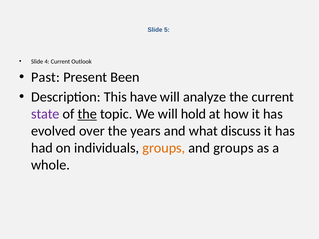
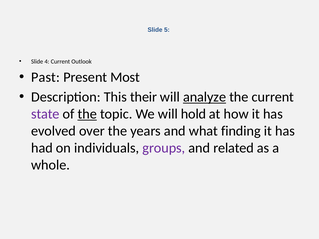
Been: Been -> Most
have: have -> their
analyze underline: none -> present
discuss: discuss -> finding
groups at (164, 148) colour: orange -> purple
and groups: groups -> related
